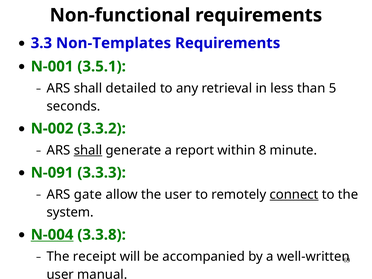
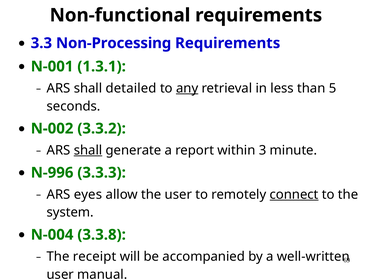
Non-Templates: Non-Templates -> Non-Processing
3.5.1: 3.5.1 -> 1.3.1
any underline: none -> present
8: 8 -> 3
N-091: N-091 -> N-996
gate: gate -> eyes
N-004 underline: present -> none
